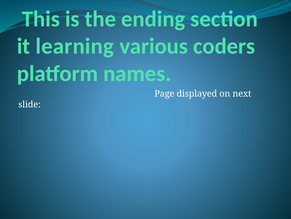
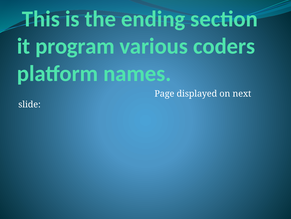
learning: learning -> program
